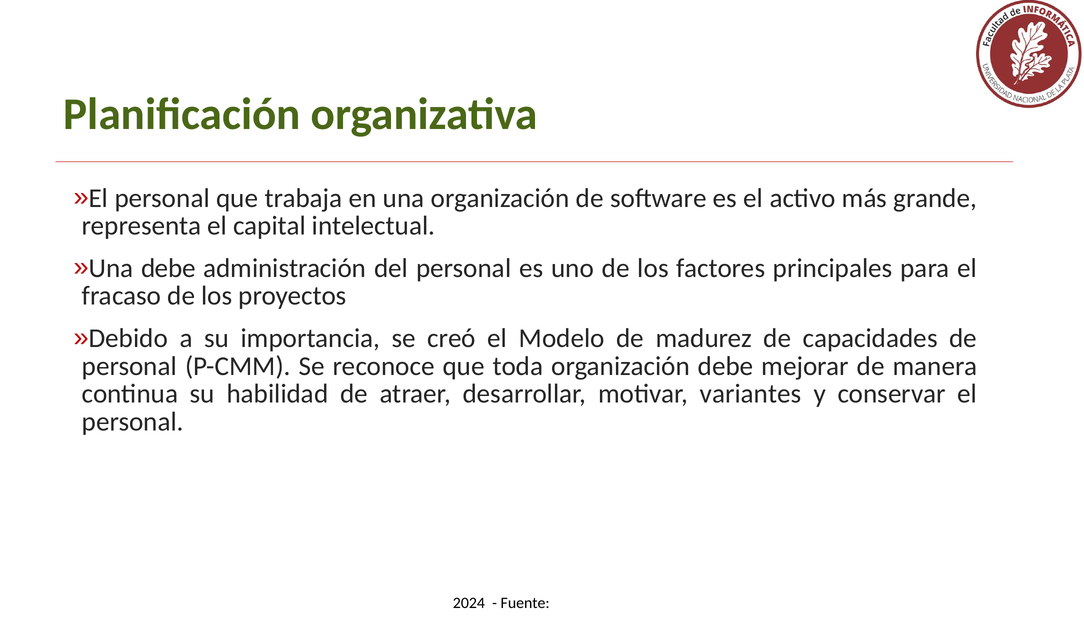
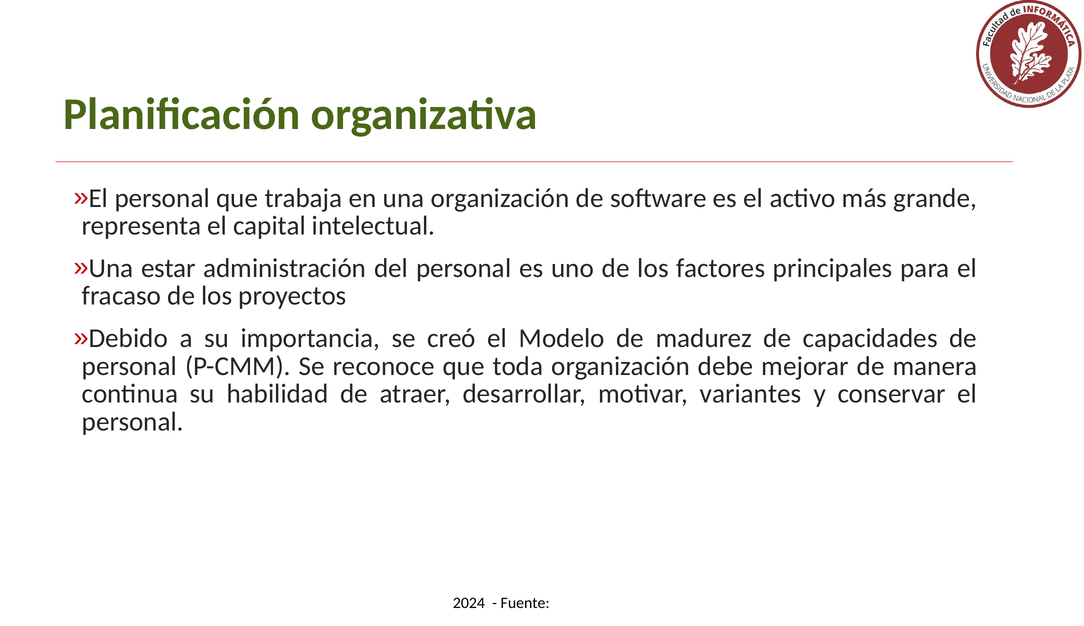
Una debe: debe -> estar
